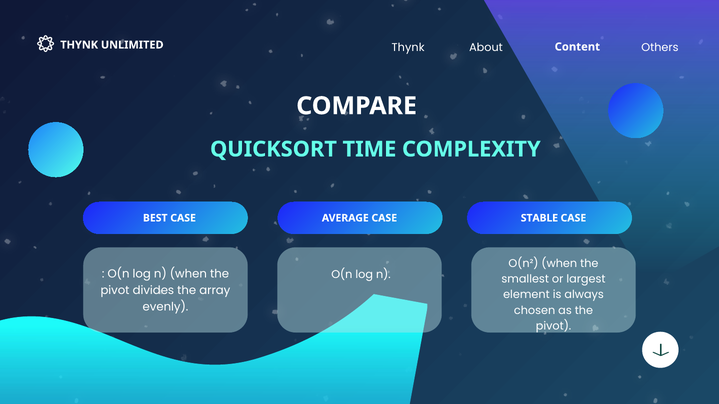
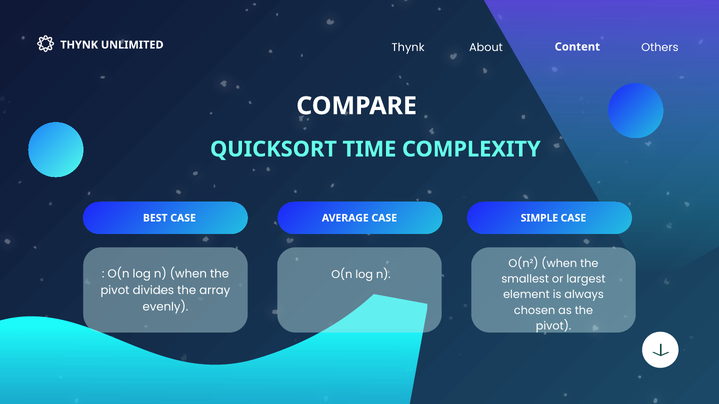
STABLE: STABLE -> SIMPLE
